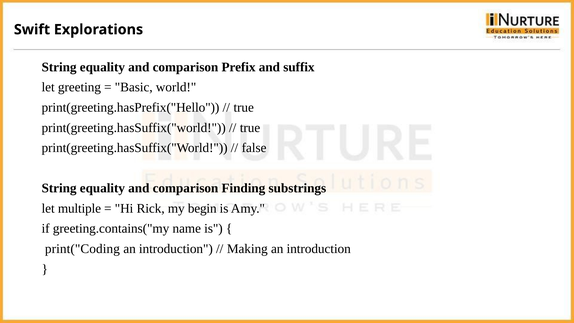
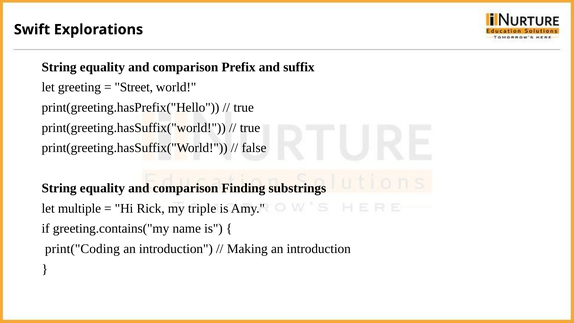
Basic: Basic -> Street
begin: begin -> triple
